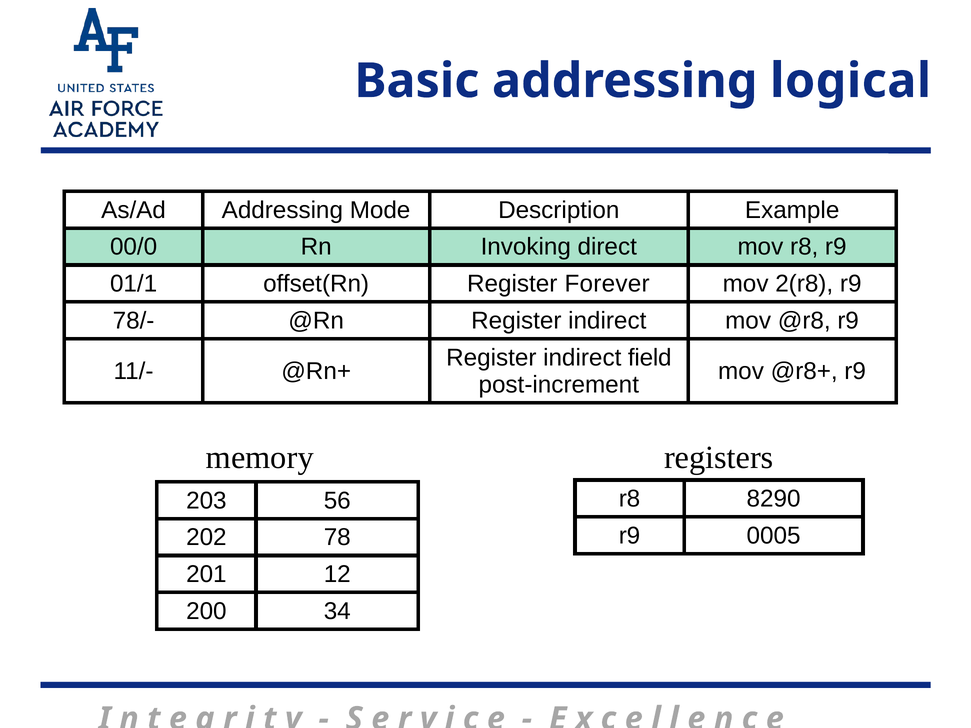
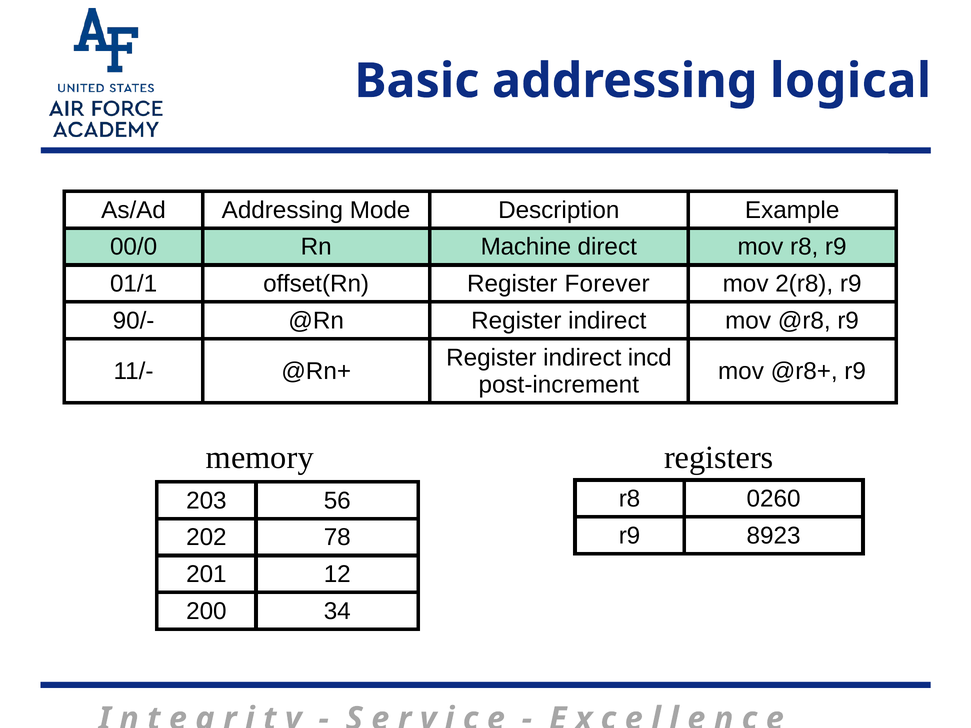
Invoking: Invoking -> Machine
78/-: 78/- -> 90/-
field: field -> incd
8290: 8290 -> 0260
0005: 0005 -> 8923
